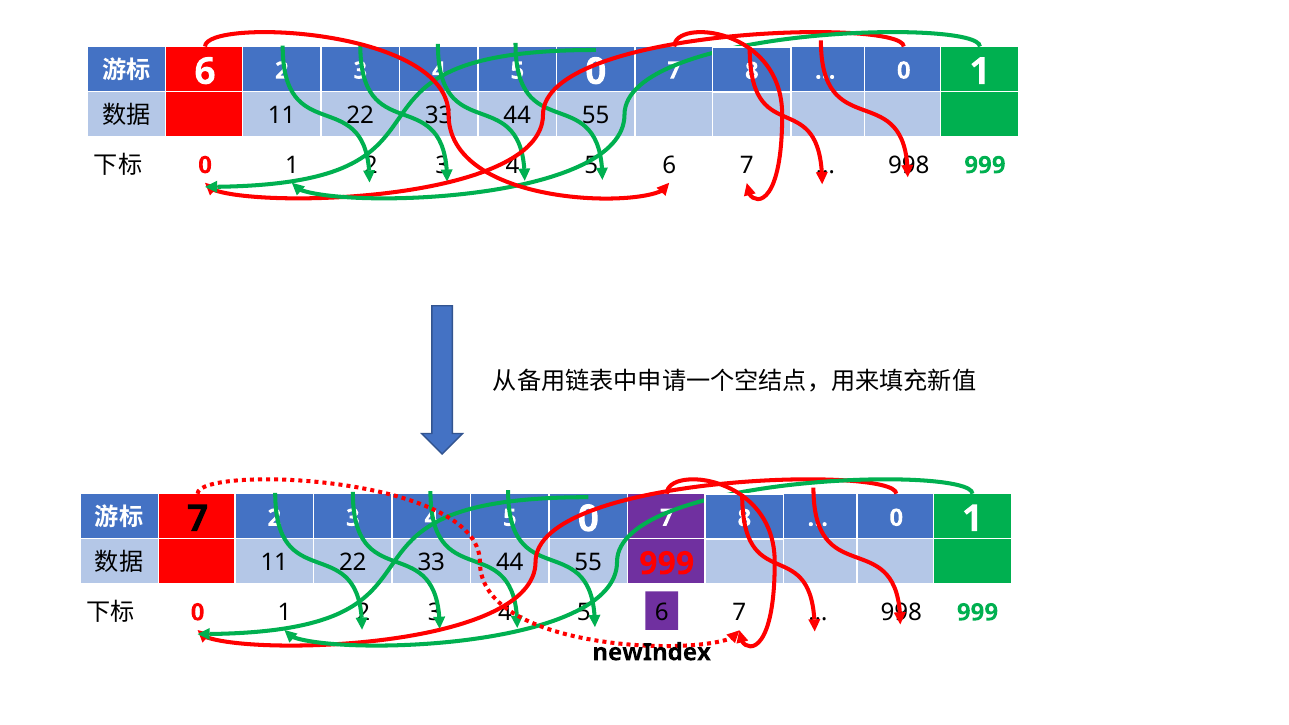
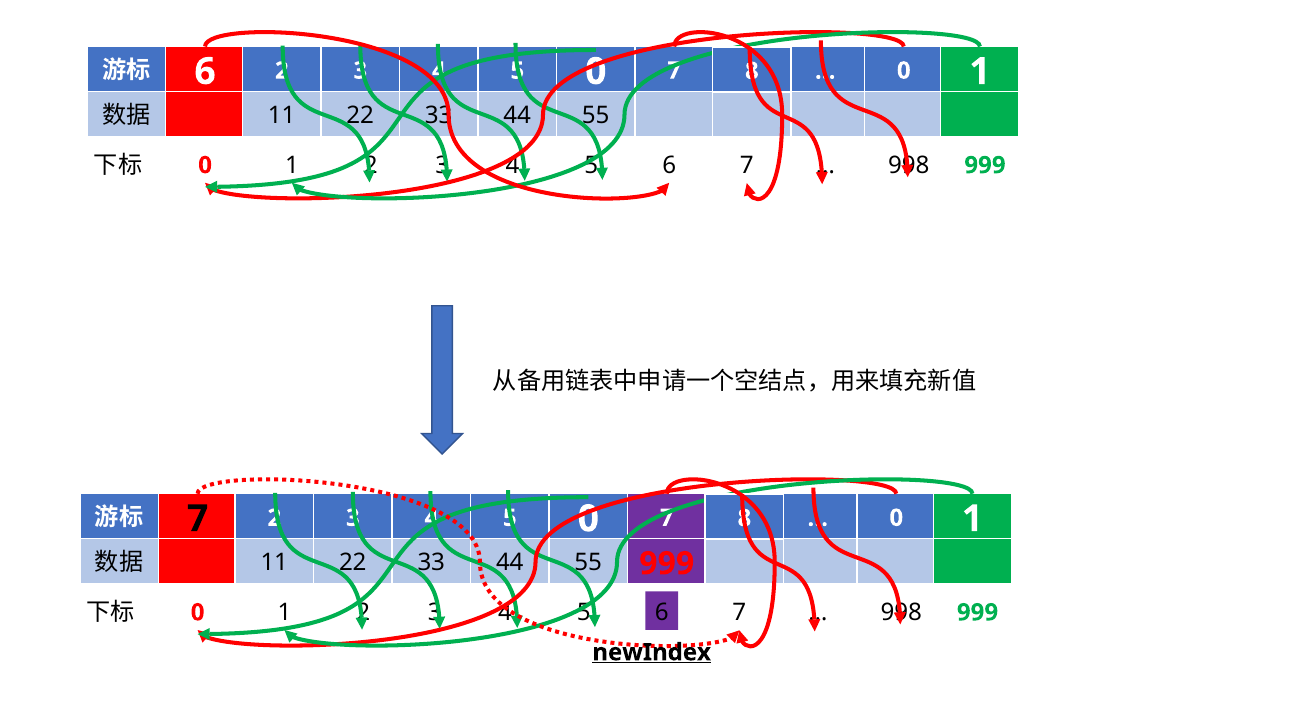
newIndex underline: none -> present
